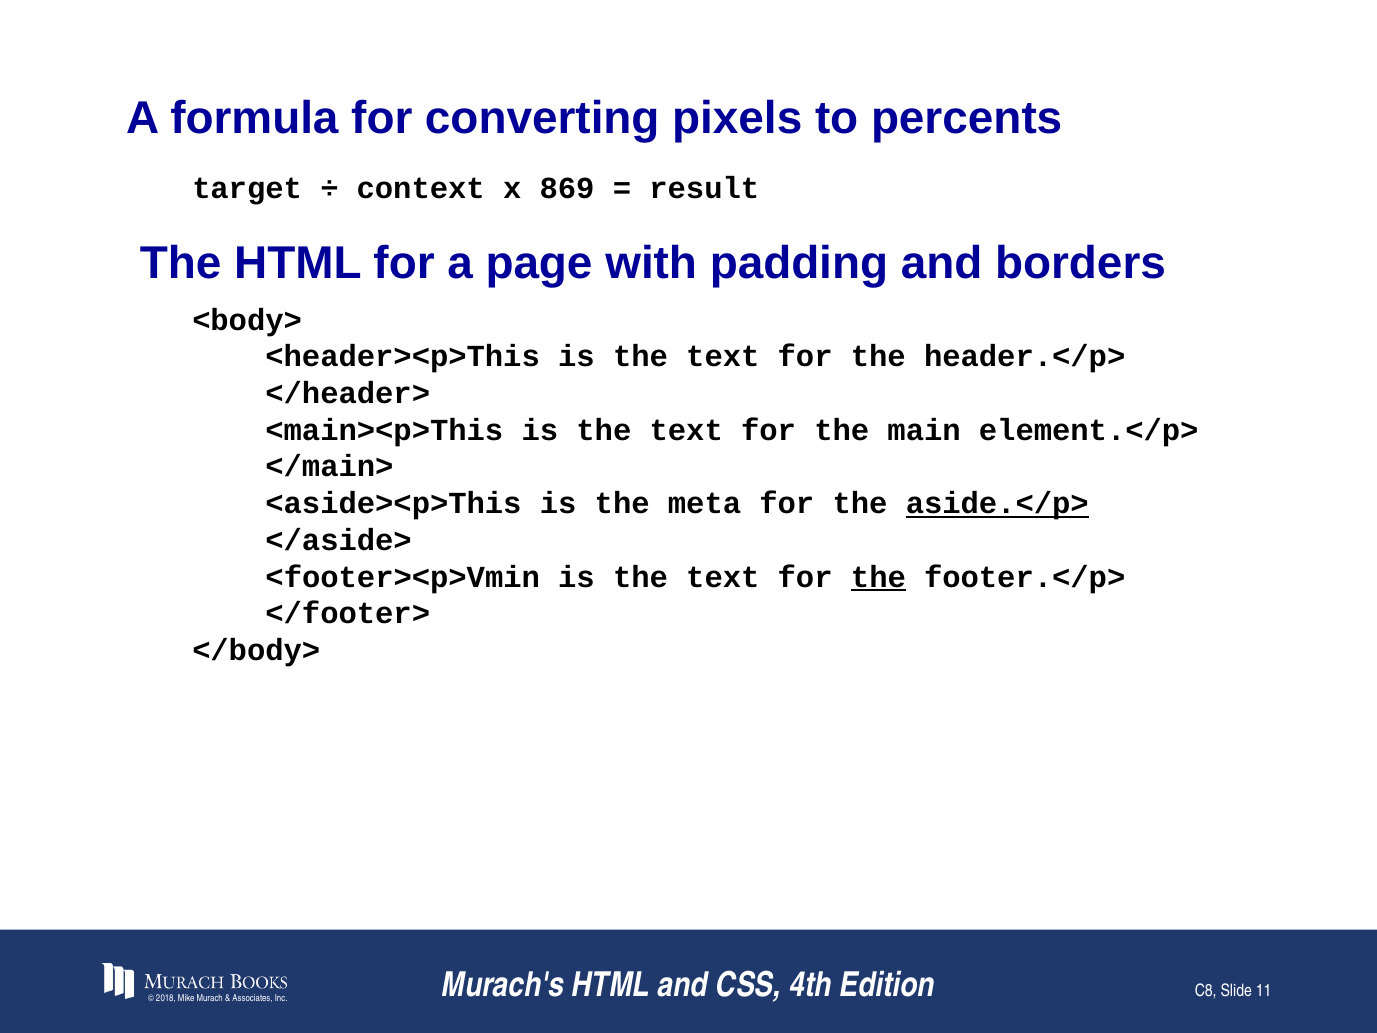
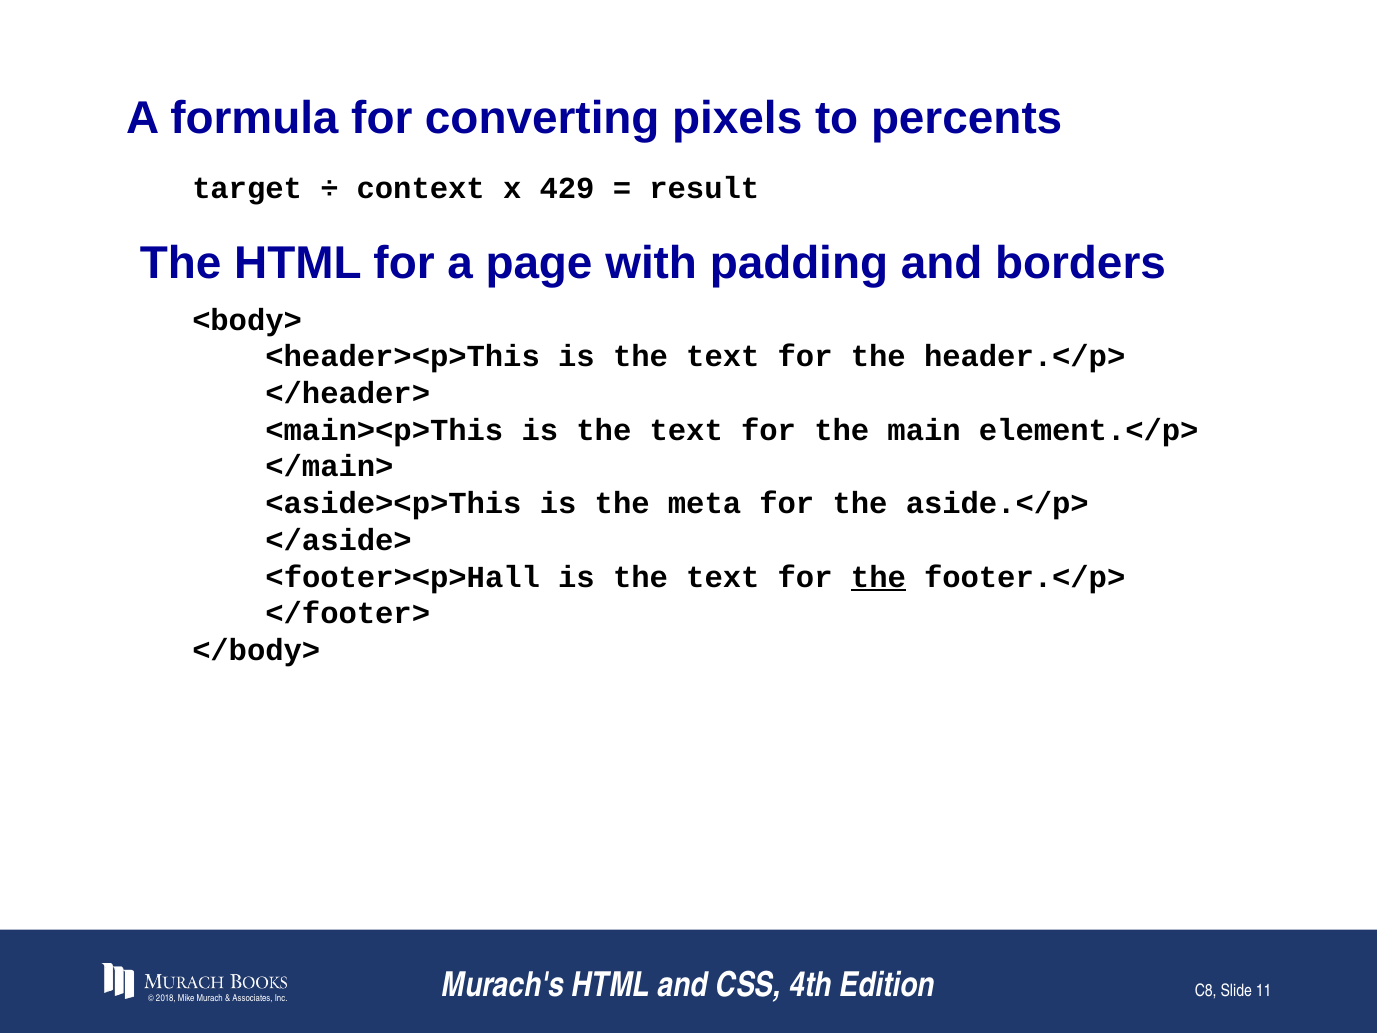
869: 869 -> 429
aside.</p> underline: present -> none
<footer><p>Vmin: <footer><p>Vmin -> <footer><p>Hall
